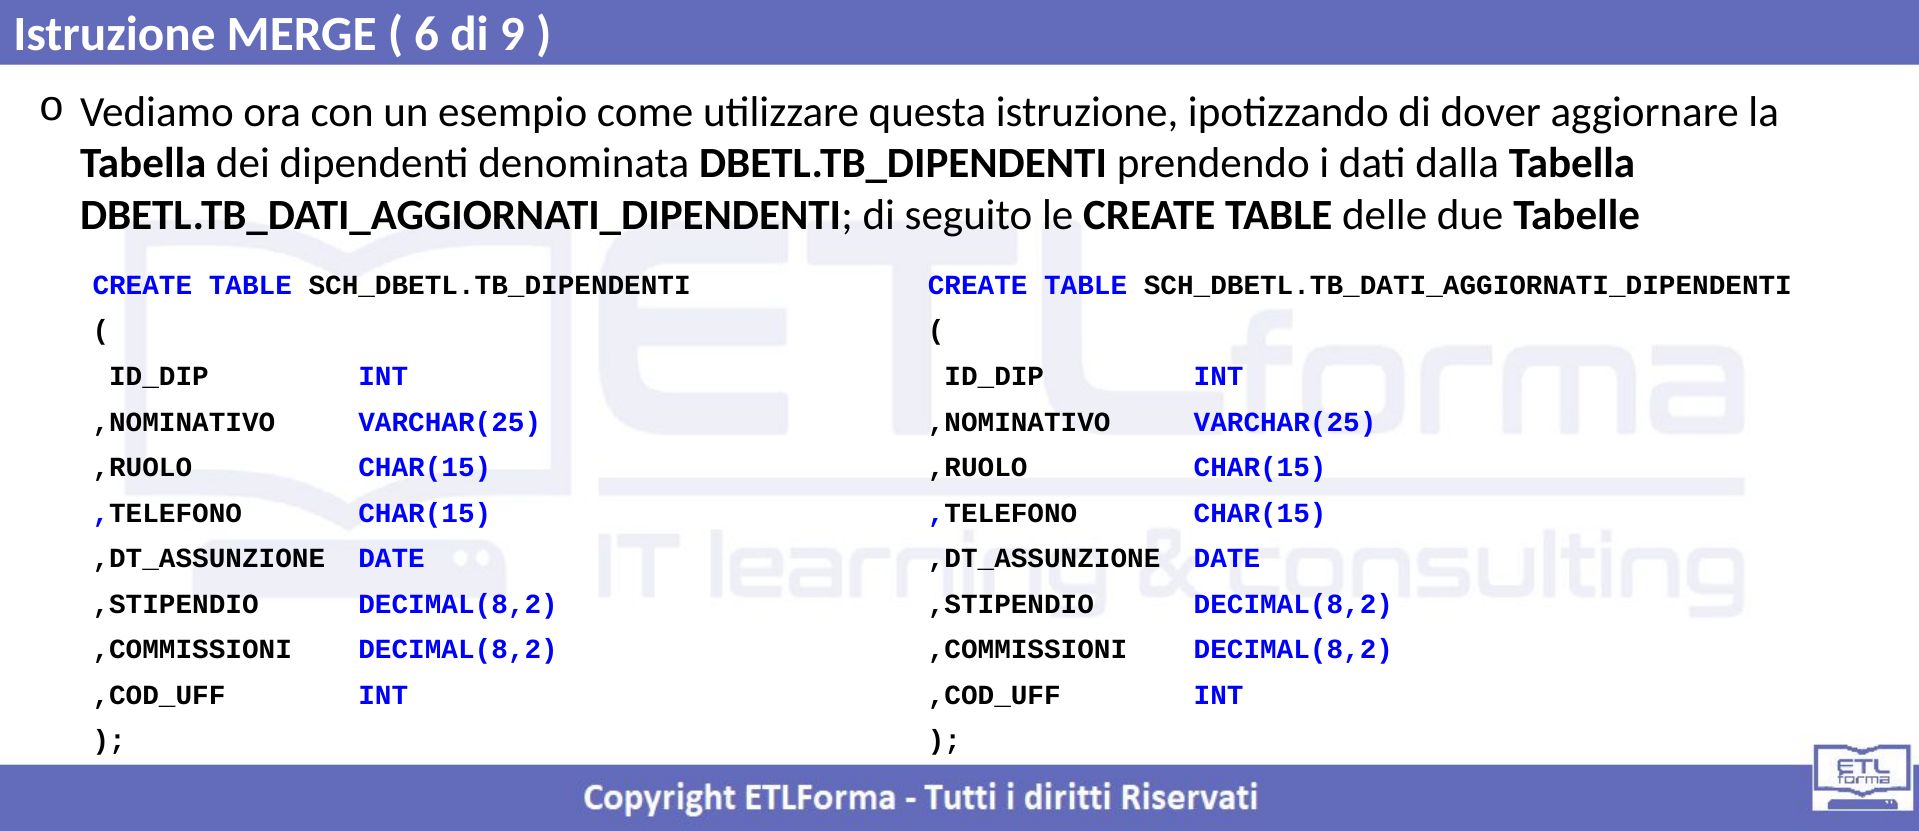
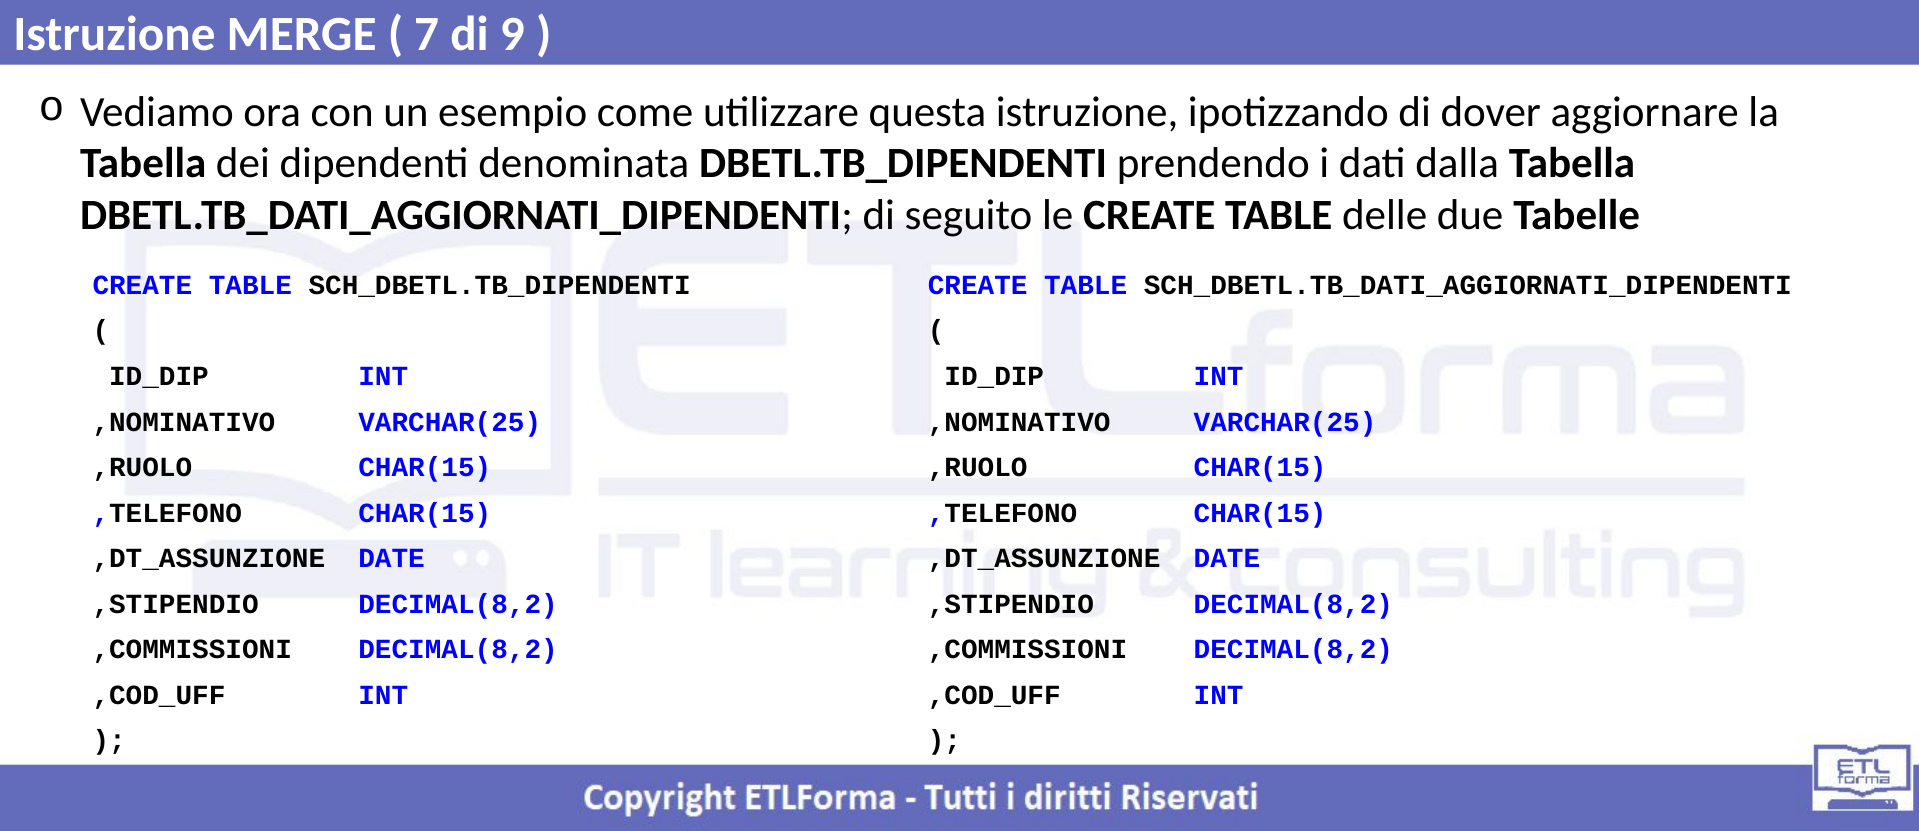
6: 6 -> 7
